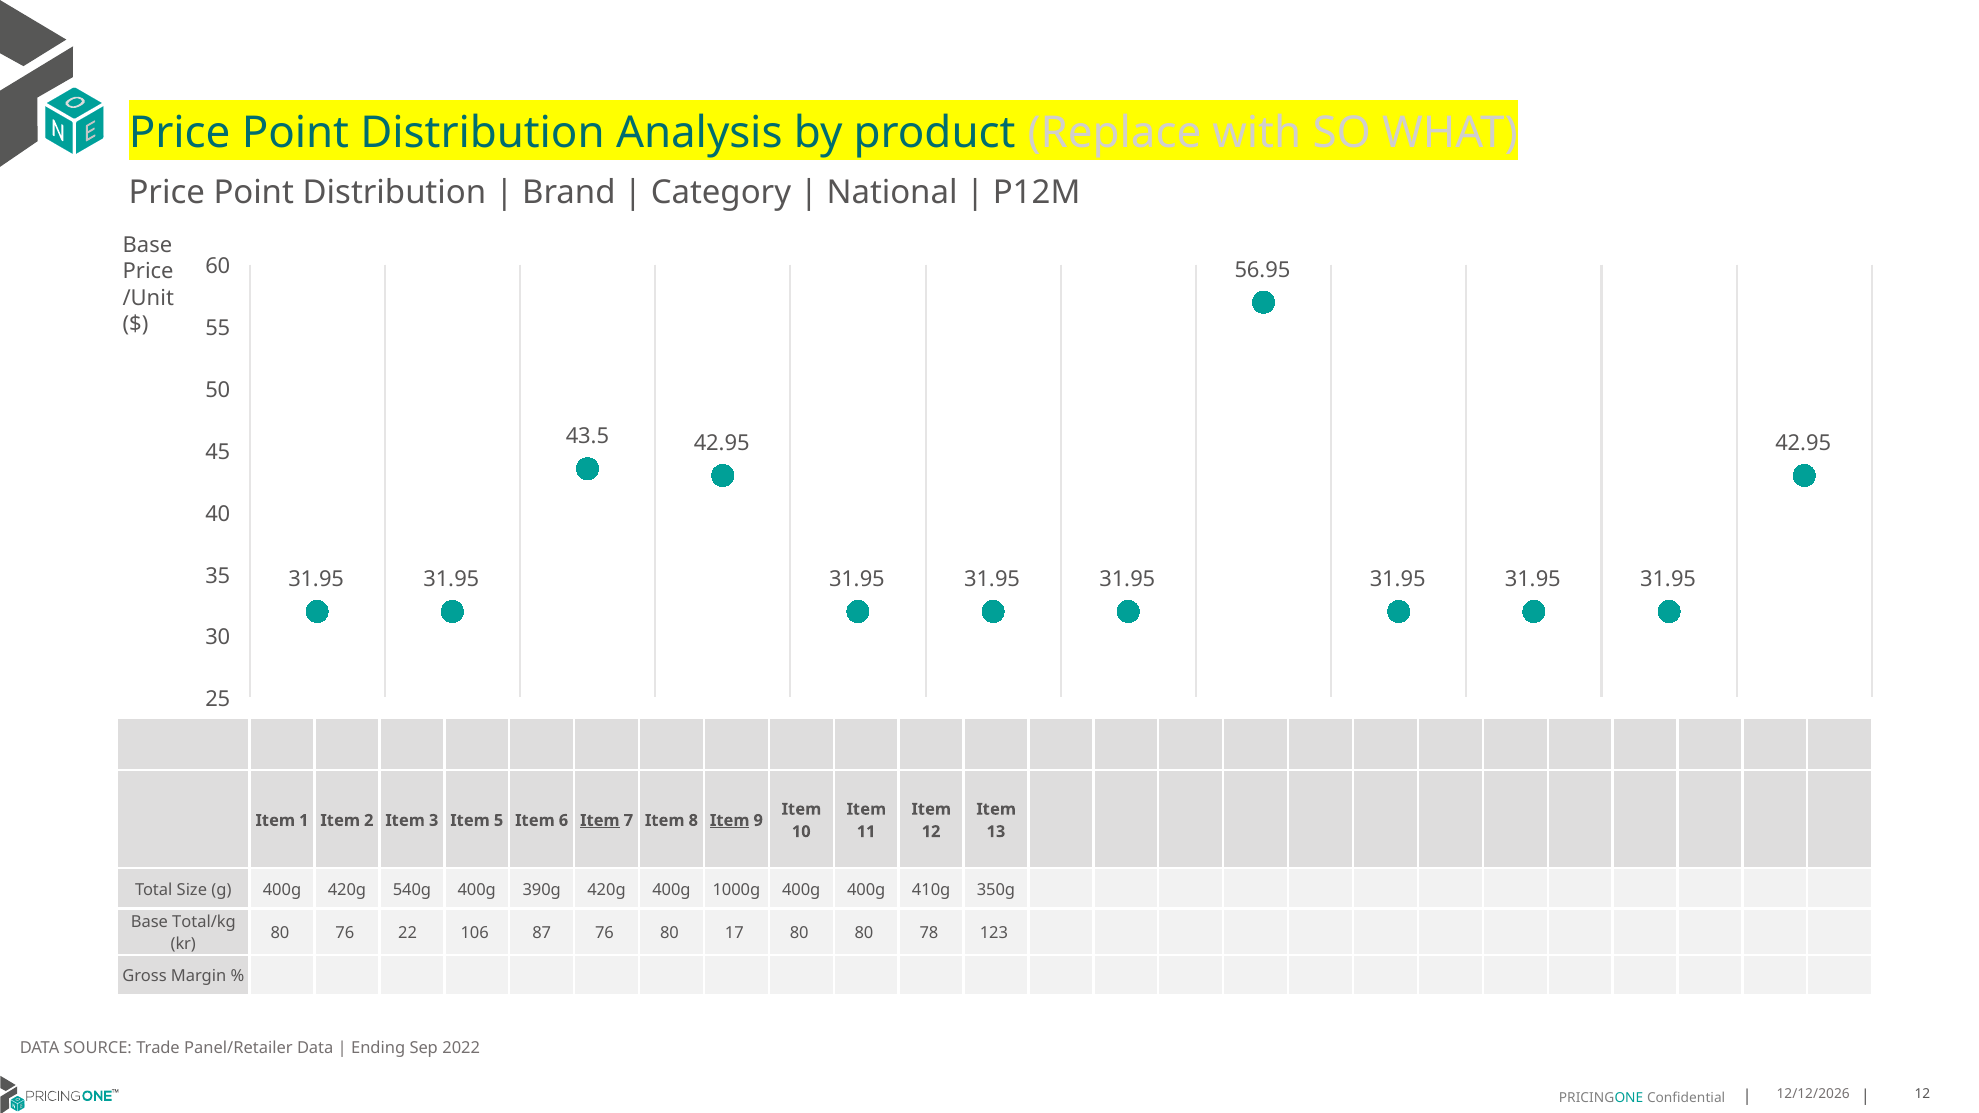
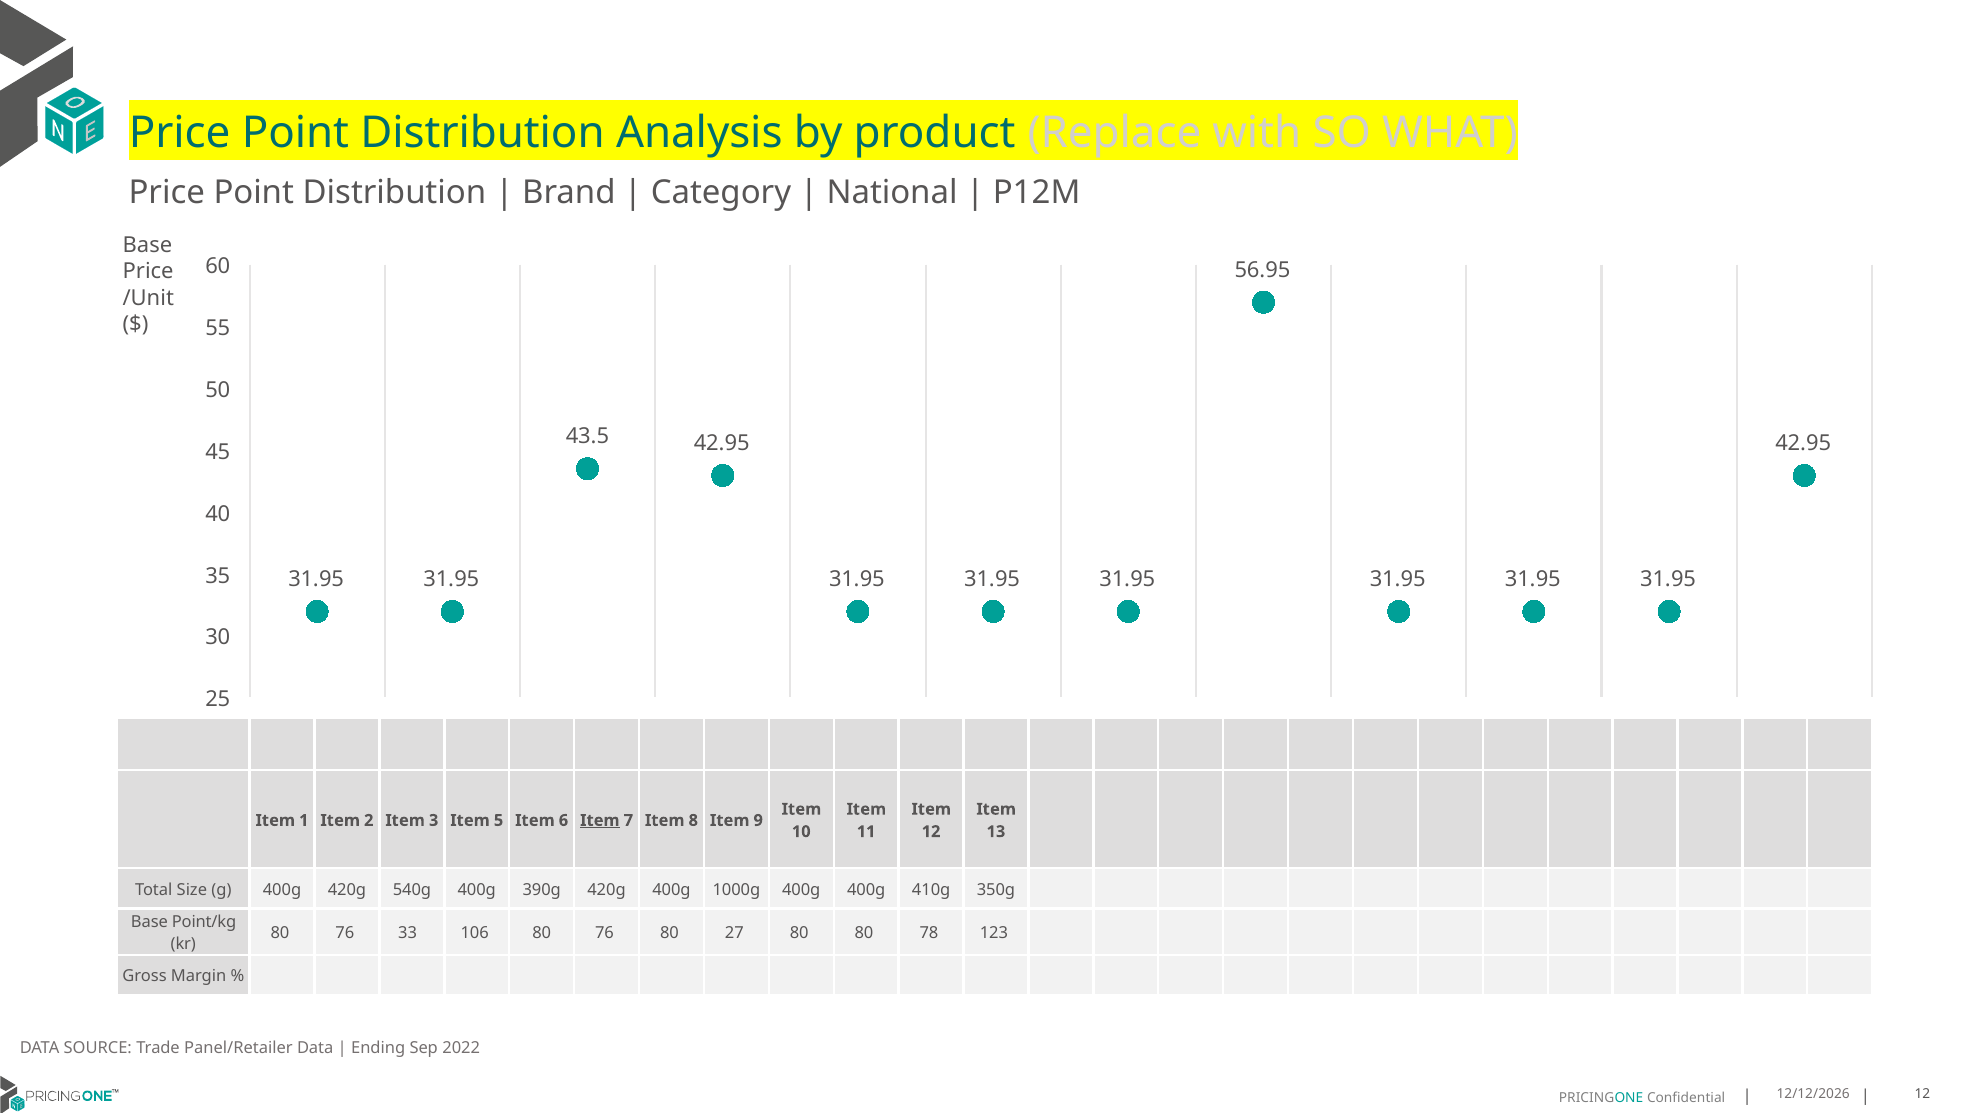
Item at (730, 821) underline: present -> none
Total/kg: Total/kg -> Point/kg
22: 22 -> 33
106 87: 87 -> 80
17: 17 -> 27
